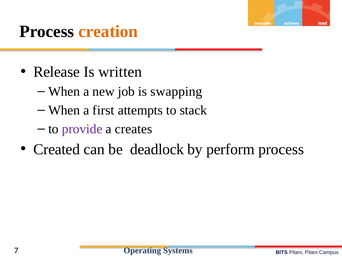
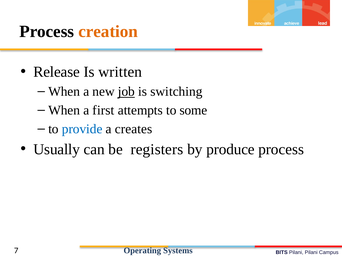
job underline: none -> present
swapping: swapping -> switching
stack: stack -> some
provide colour: purple -> blue
Created: Created -> Usually
deadlock: deadlock -> registers
perform: perform -> produce
